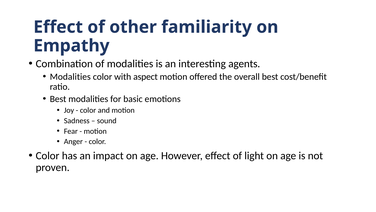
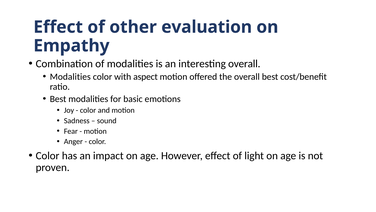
familiarity: familiarity -> evaluation
interesting agents: agents -> overall
